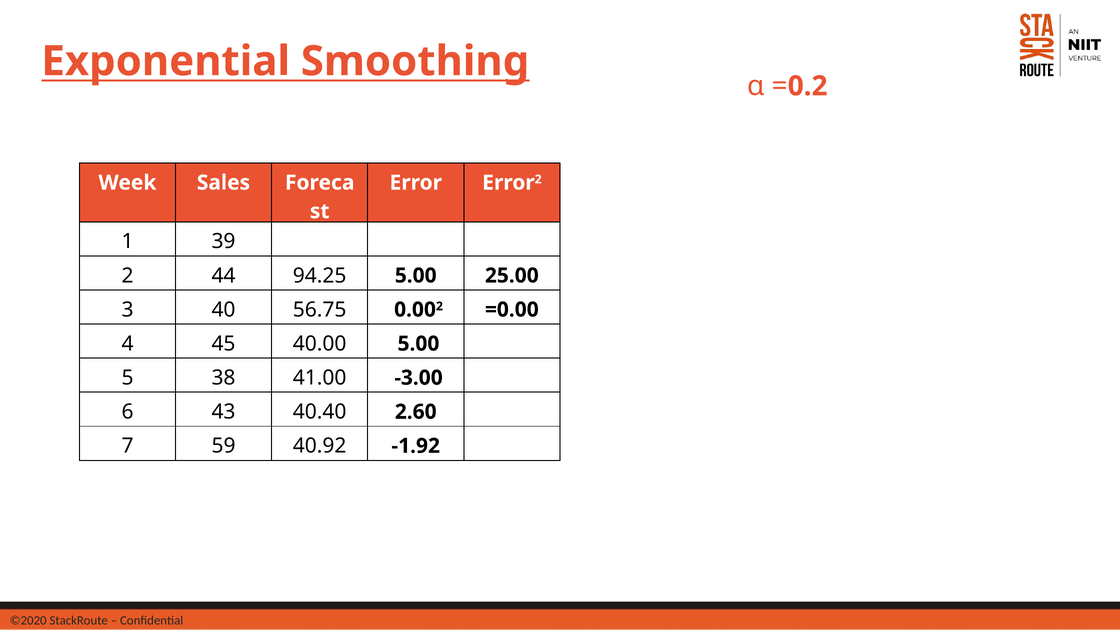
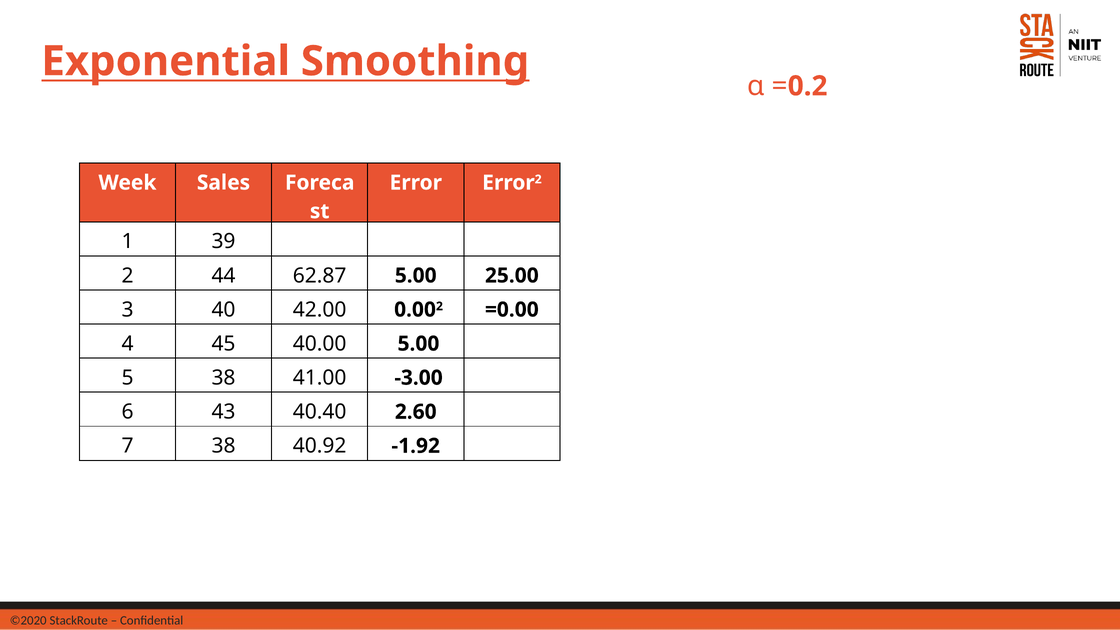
94.25: 94.25 -> 62.87
56.75: 56.75 -> 42.00
7 59: 59 -> 38
